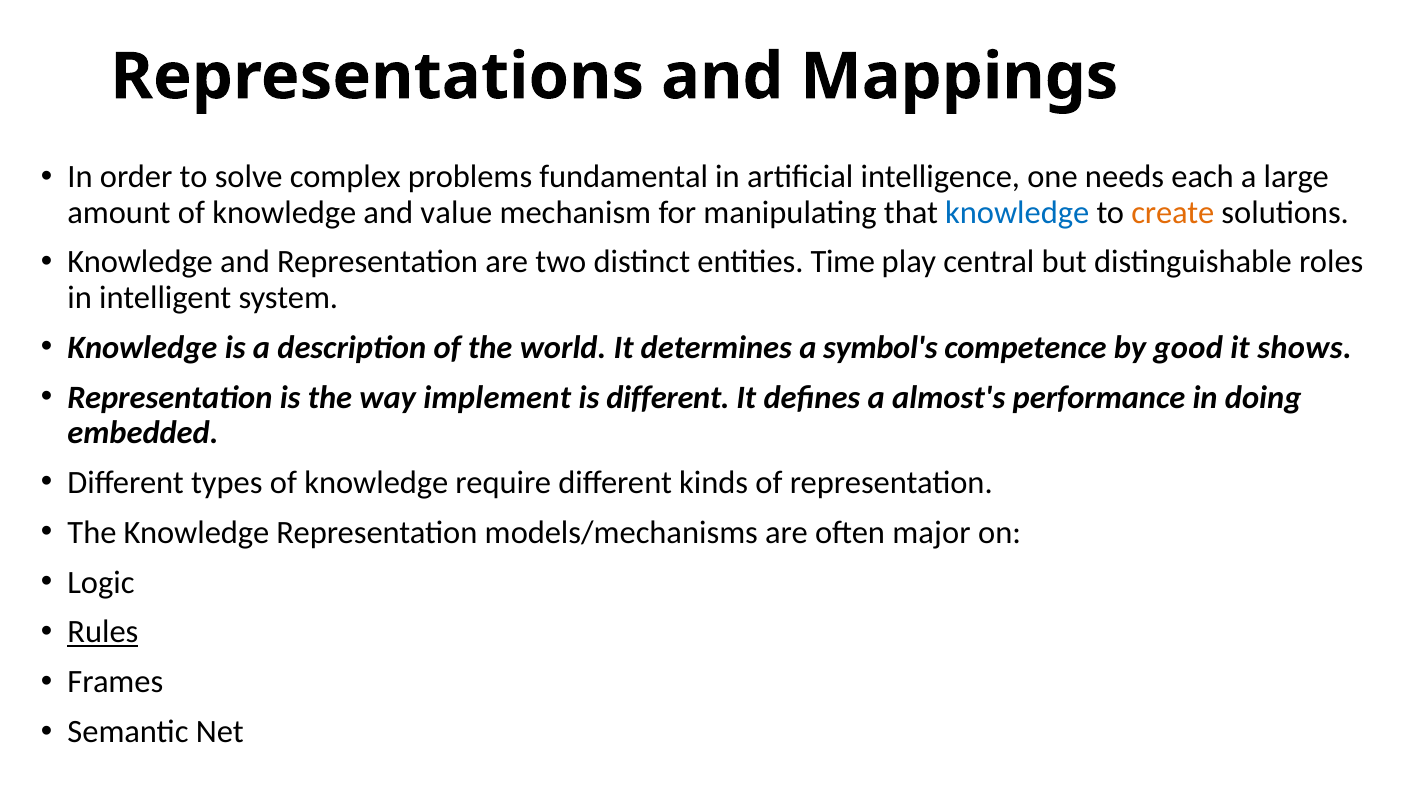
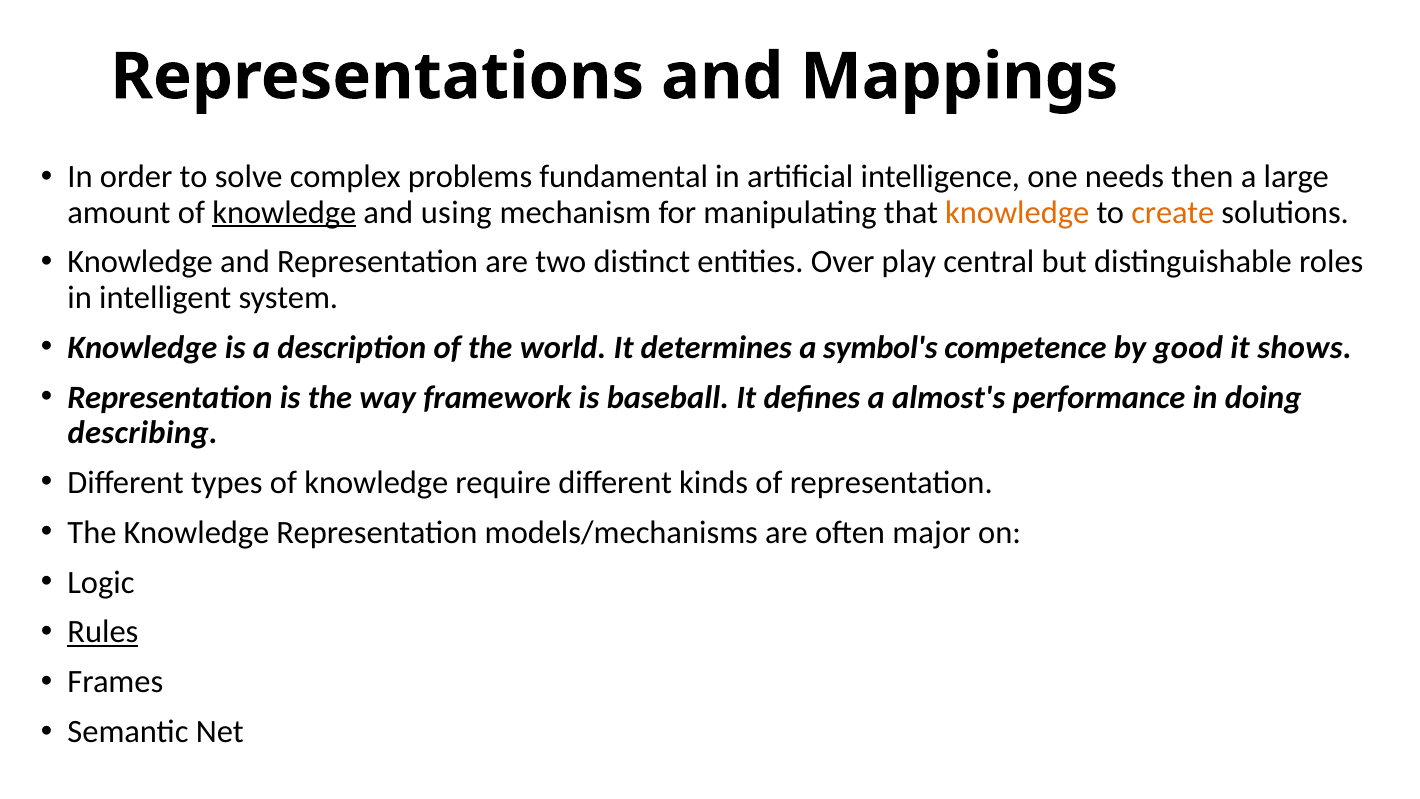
each: each -> then
knowledge at (284, 212) underline: none -> present
value: value -> using
knowledge at (1017, 212) colour: blue -> orange
Time: Time -> Over
implement: implement -> framework
is different: different -> baseball
embedded: embedded -> describing
